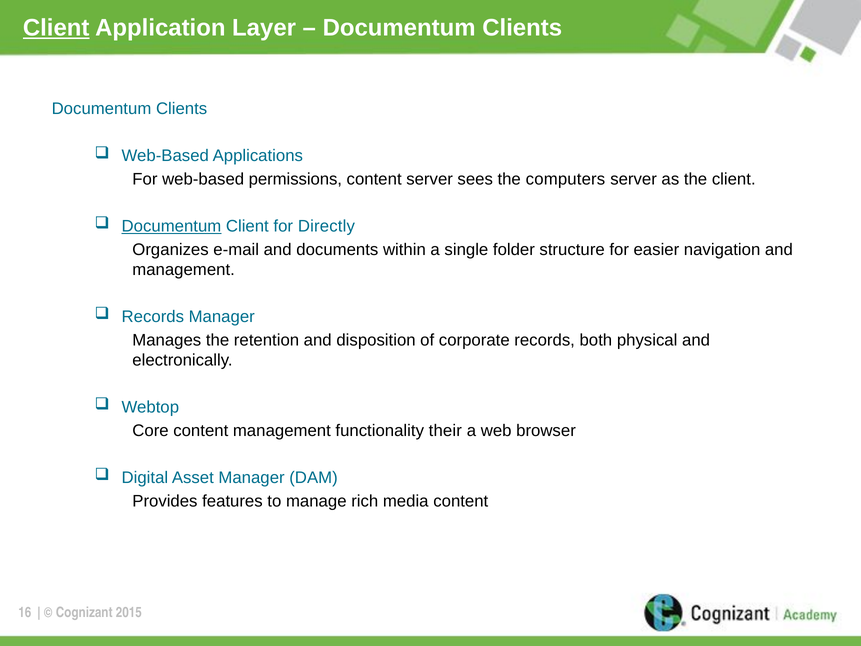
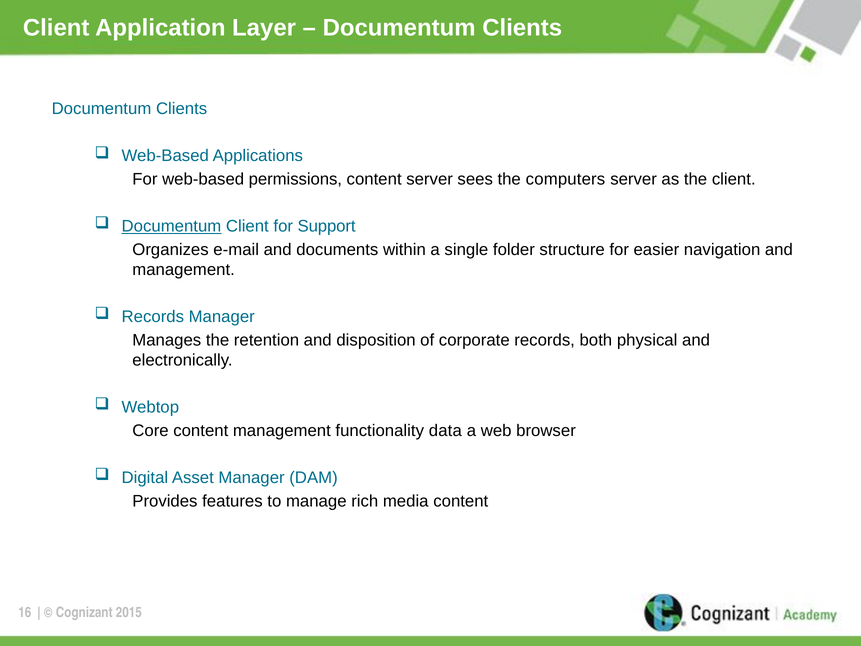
Client at (56, 28) underline: present -> none
Directly: Directly -> Support
their: their -> data
